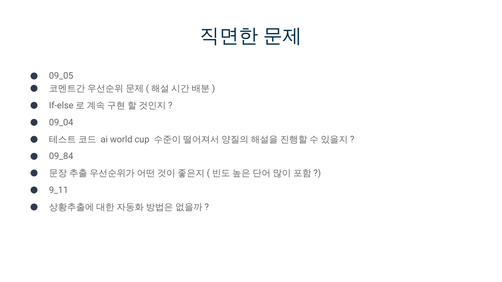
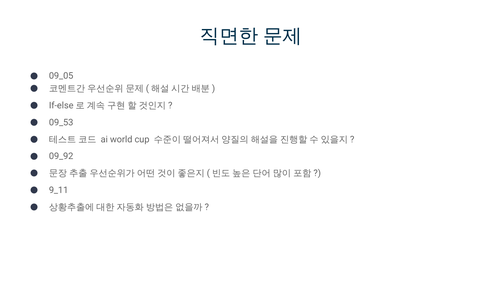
09_04: 09_04 -> 09_53
09_84: 09_84 -> 09_92
